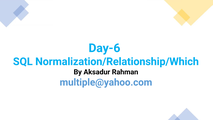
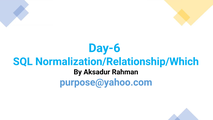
multiple@yahoo.com: multiple@yahoo.com -> purpose@yahoo.com
